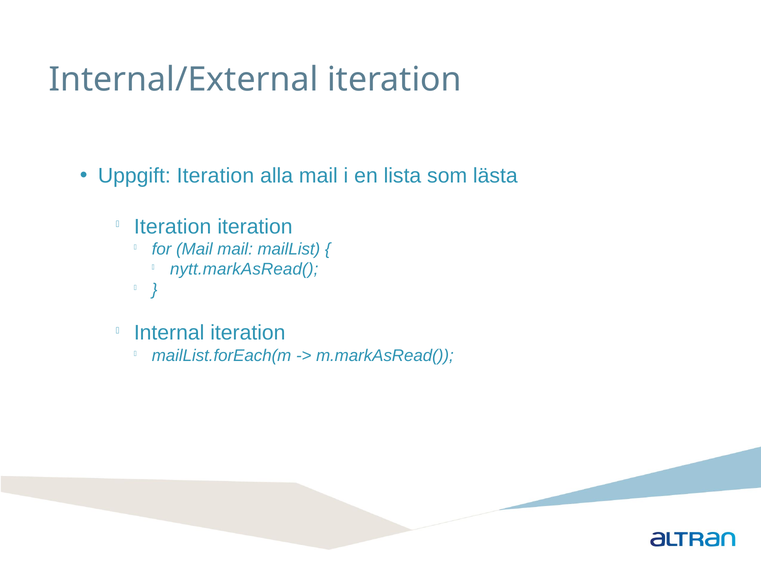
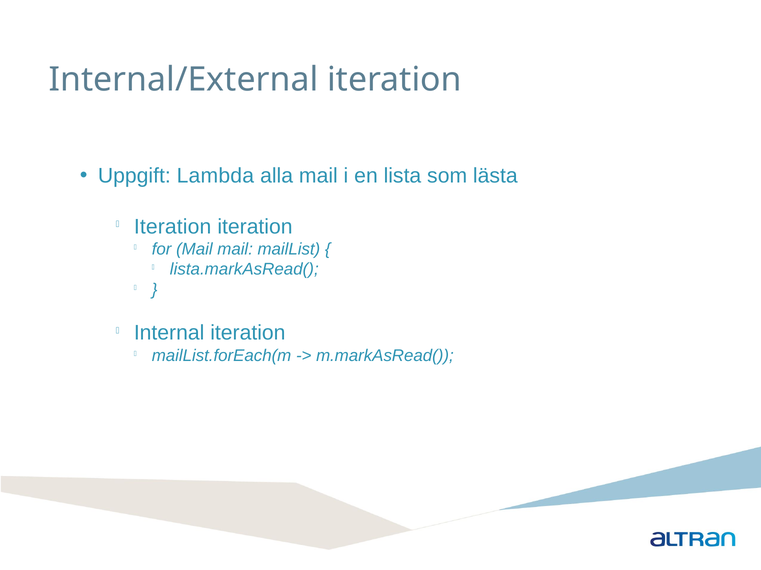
Uppgift Iteration: Iteration -> Lambda
nytt.markAsRead(: nytt.markAsRead( -> lista.markAsRead(
